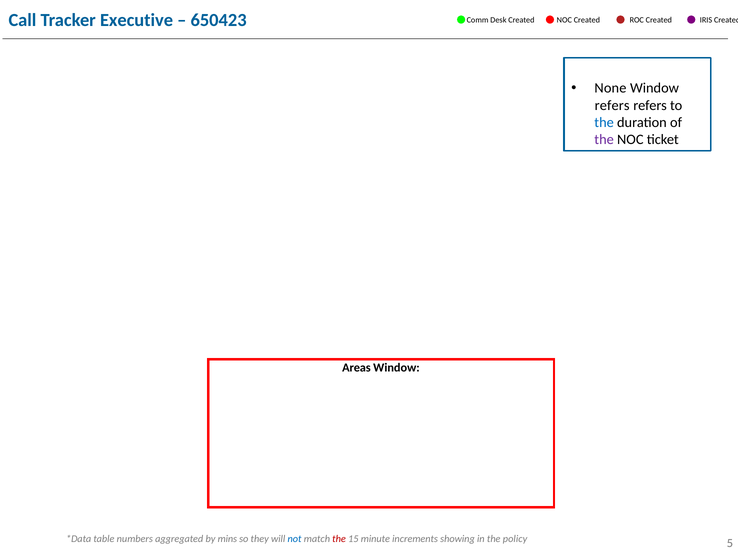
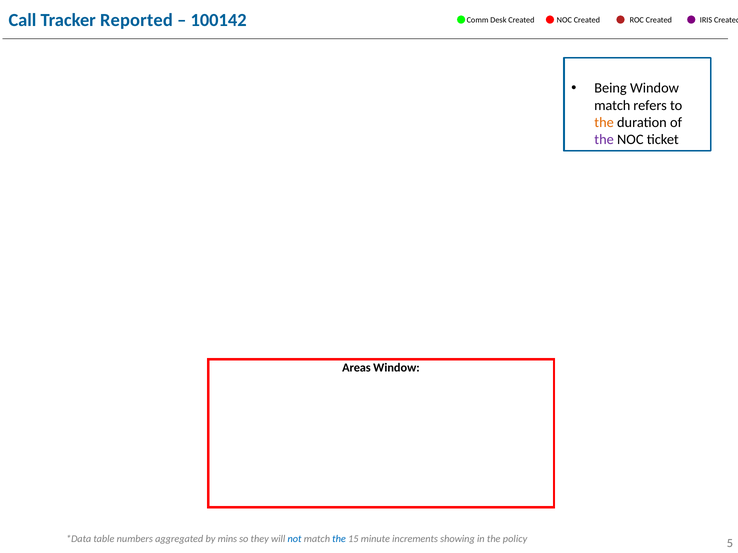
Executive: Executive -> Reported
650423: 650423 -> 100142
None: None -> Being
refers at (612, 105): refers -> match
the at (604, 123) colour: blue -> orange
the at (339, 539) colour: red -> blue
